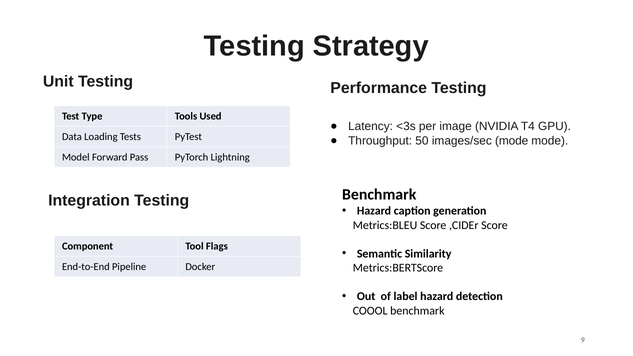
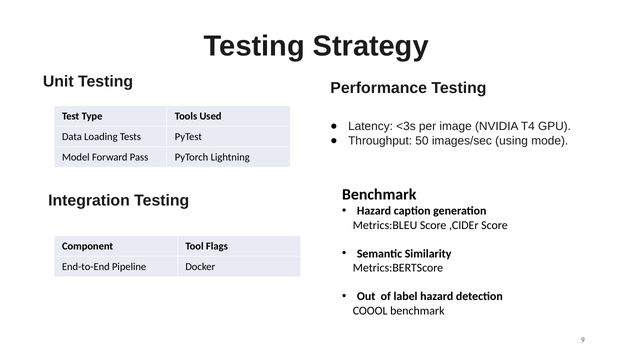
images/sec mode: mode -> using
